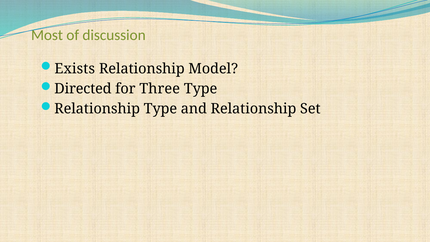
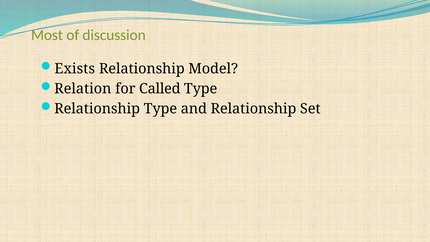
Directed: Directed -> Relation
Three: Three -> Called
